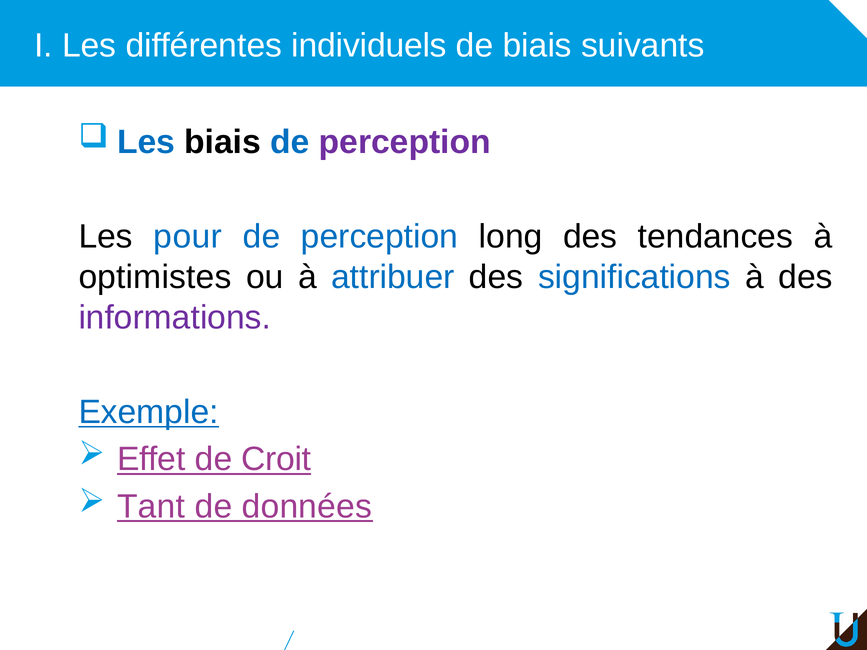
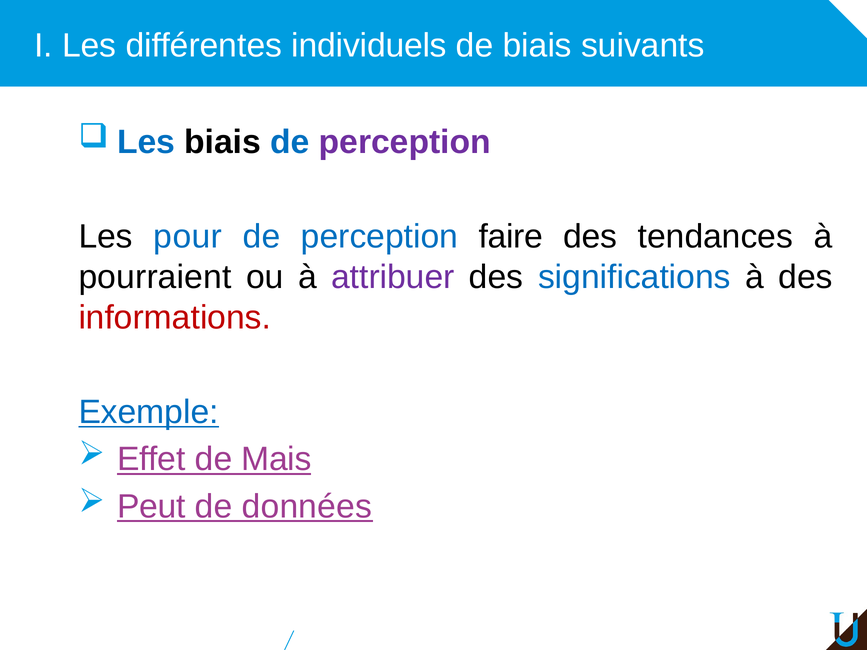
long: long -> faire
optimistes: optimistes -> pourraient
attribuer colour: blue -> purple
informations colour: purple -> red
Croit: Croit -> Mais
Tant: Tant -> Peut
